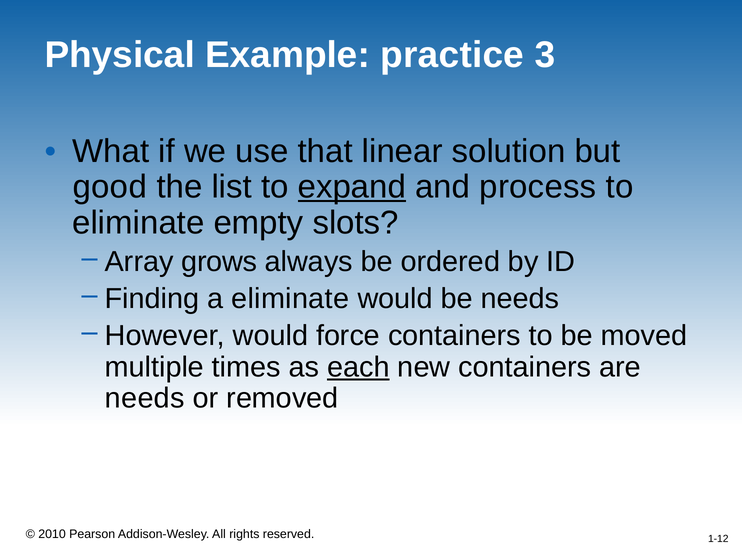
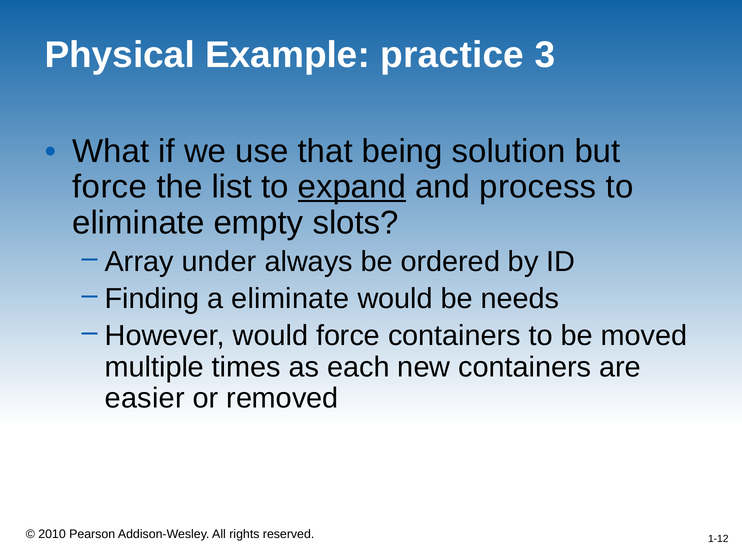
linear: linear -> being
good at (110, 187): good -> force
grows: grows -> under
each underline: present -> none
needs at (145, 398): needs -> easier
